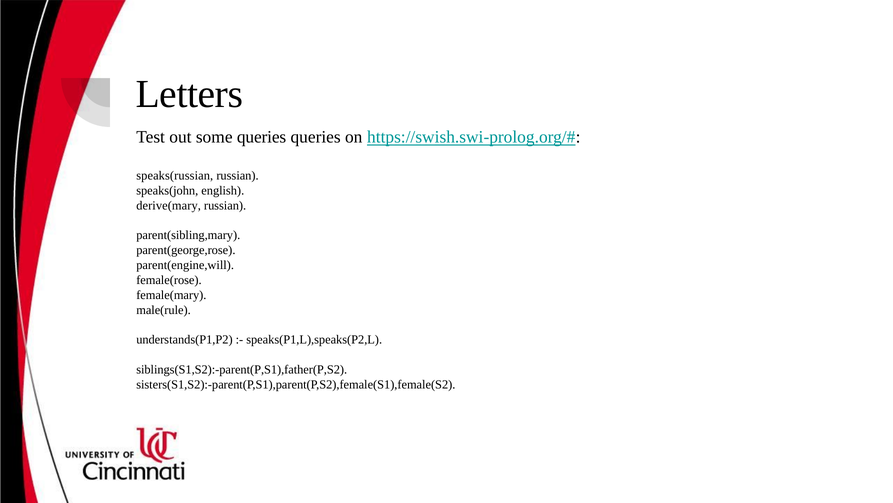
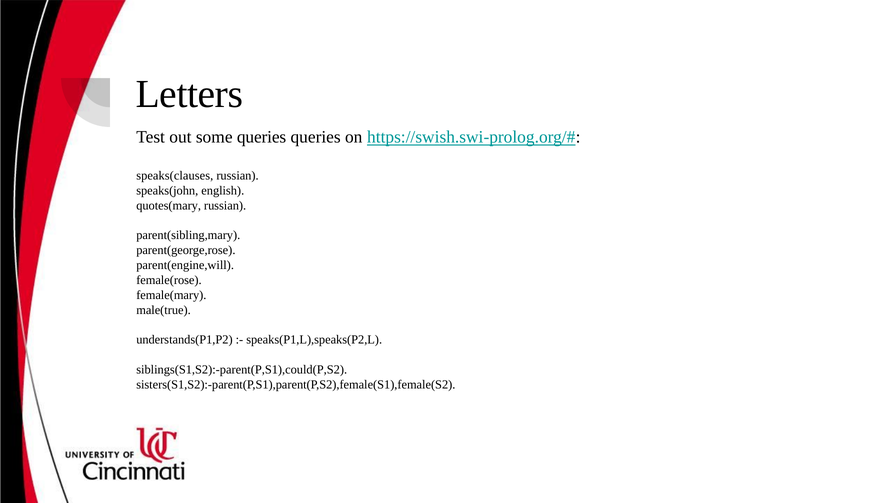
speaks(russian: speaks(russian -> speaks(clauses
derive(mary: derive(mary -> quotes(mary
male(rule: male(rule -> male(true
siblings(S1,S2):-parent(P,S1),father(P,S2: siblings(S1,S2):-parent(P,S1),father(P,S2 -> siblings(S1,S2):-parent(P,S1),could(P,S2
